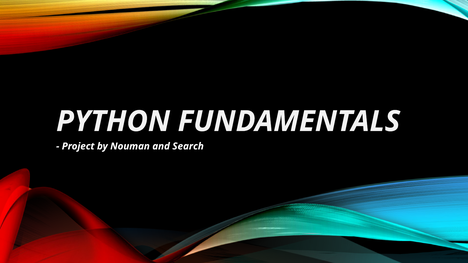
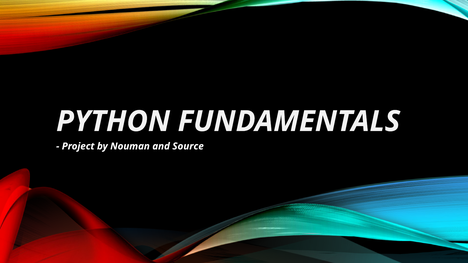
Search: Search -> Source
